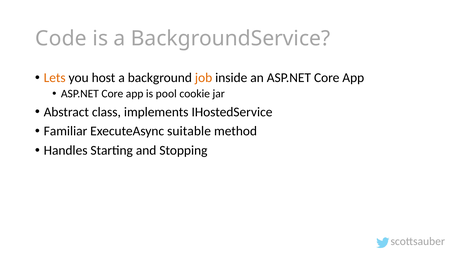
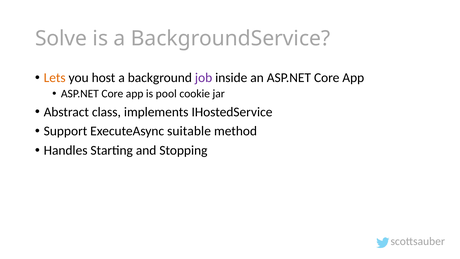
Code: Code -> Solve
job colour: orange -> purple
Familiar: Familiar -> Support
